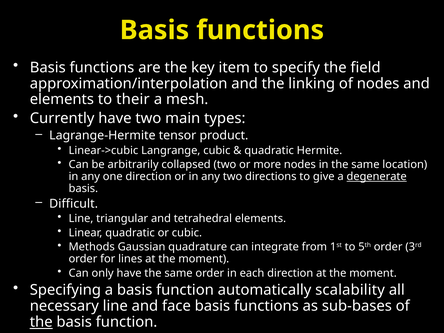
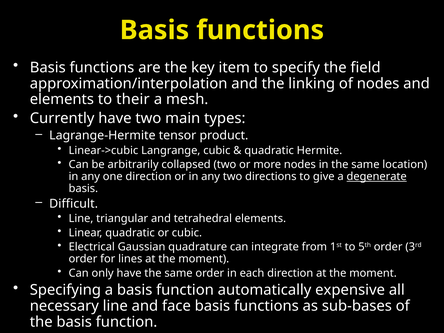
Methods: Methods -> Electrical
scalability: scalability -> expensive
the at (41, 322) underline: present -> none
